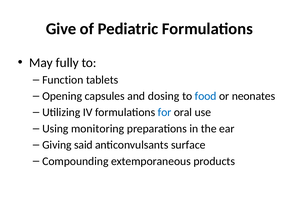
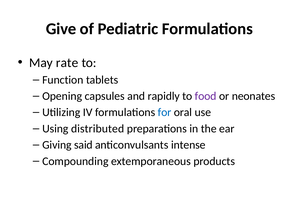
fully: fully -> rate
dosing: dosing -> rapidly
food colour: blue -> purple
monitoring: monitoring -> distributed
surface: surface -> intense
